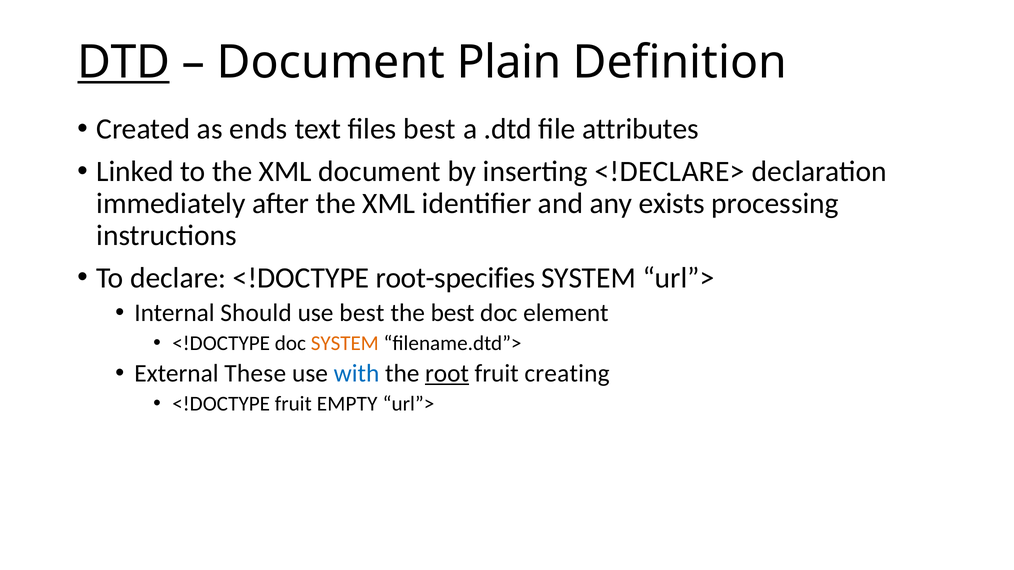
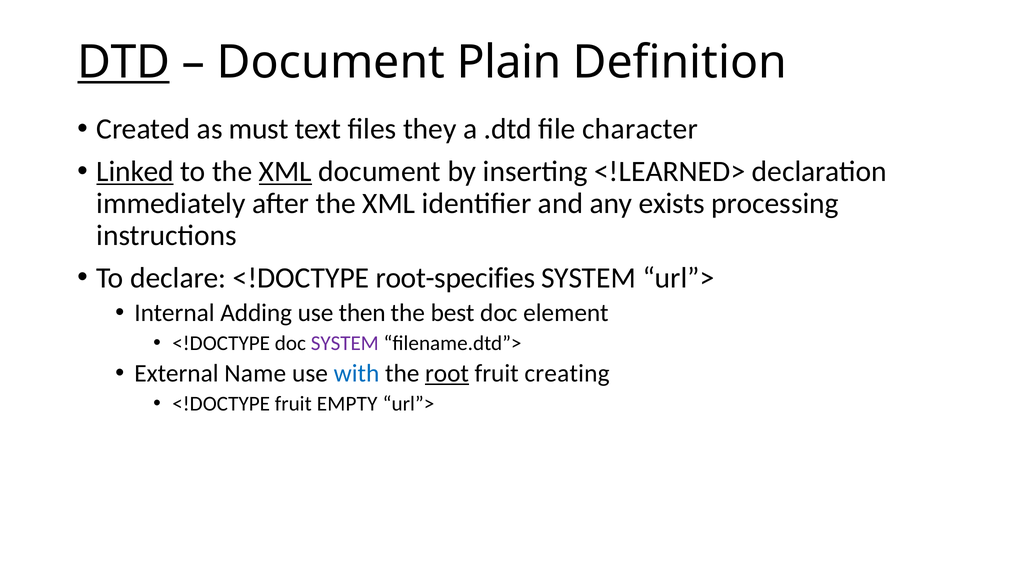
ends: ends -> must
files best: best -> they
attributes: attributes -> character
Linked underline: none -> present
XML at (285, 172) underline: none -> present
<!DECLARE>: <!DECLARE> -> <!LEARNED>
Should: Should -> Adding
use best: best -> then
SYSTEM at (345, 343) colour: orange -> purple
These: These -> Name
